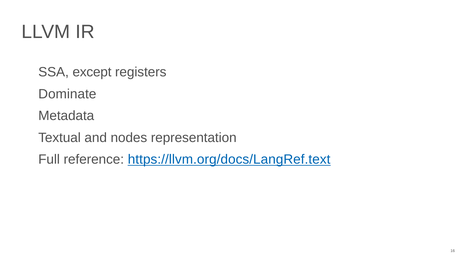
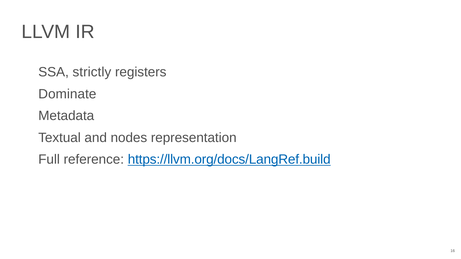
except: except -> strictly
https://llvm.org/docs/LangRef.text: https://llvm.org/docs/LangRef.text -> https://llvm.org/docs/LangRef.build
